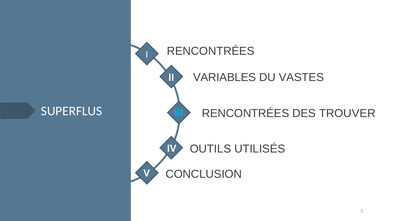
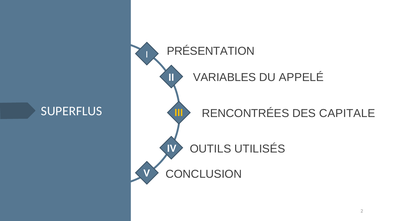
I RENCONTRÉES: RENCONTRÉES -> PRÉSENTATION
VASTES: VASTES -> APPELÉ
III colour: light blue -> yellow
TROUVER: TROUVER -> CAPITALE
